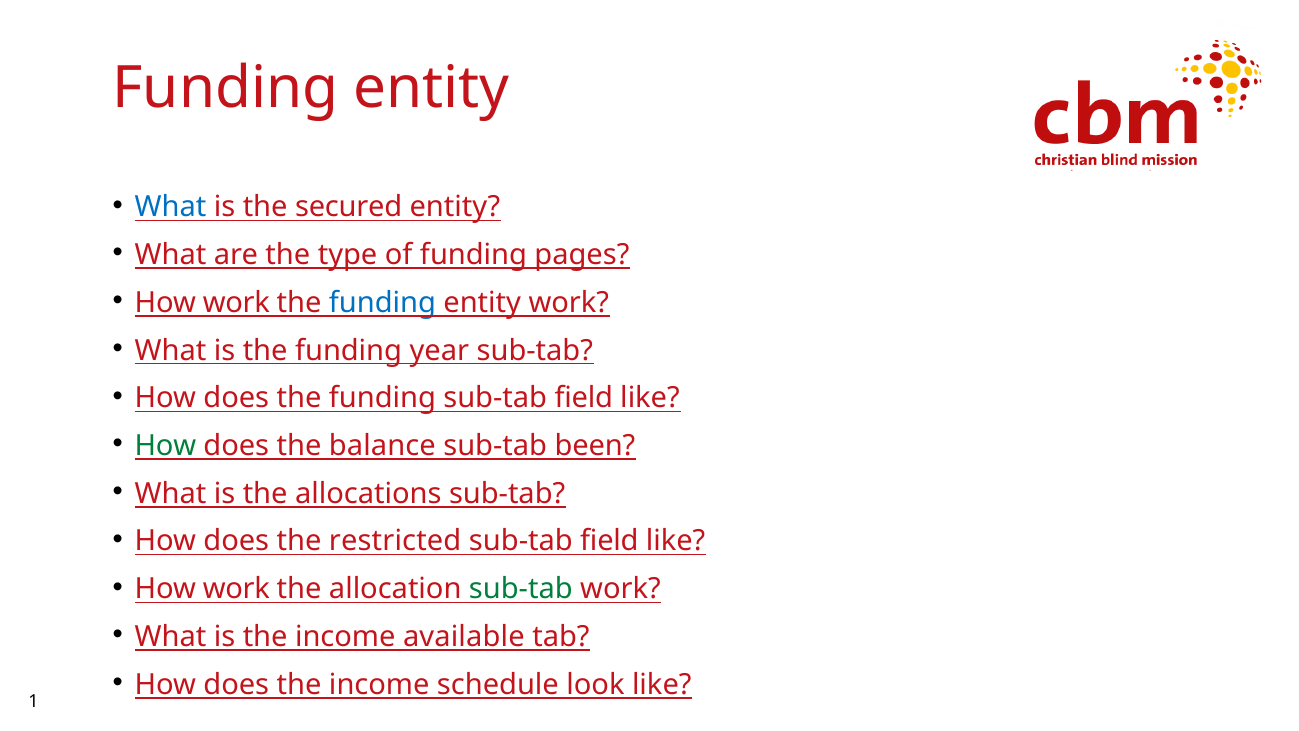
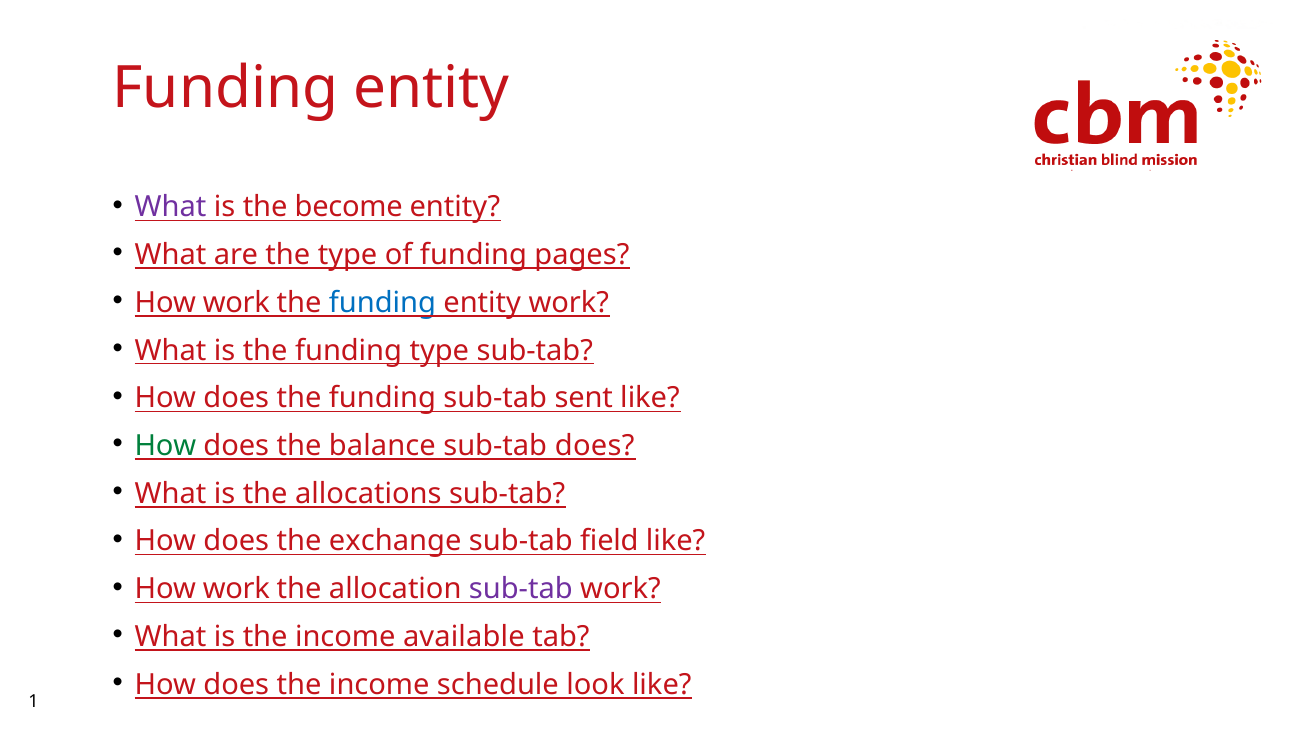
What at (171, 207) colour: blue -> purple
secured: secured -> become
funding year: year -> type
funding sub-tab field: field -> sent
sub-tab been: been -> does
restricted: restricted -> exchange
sub-tab at (521, 589) colour: green -> purple
